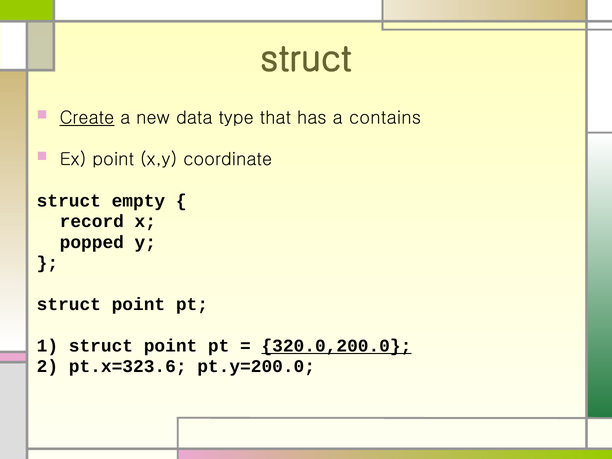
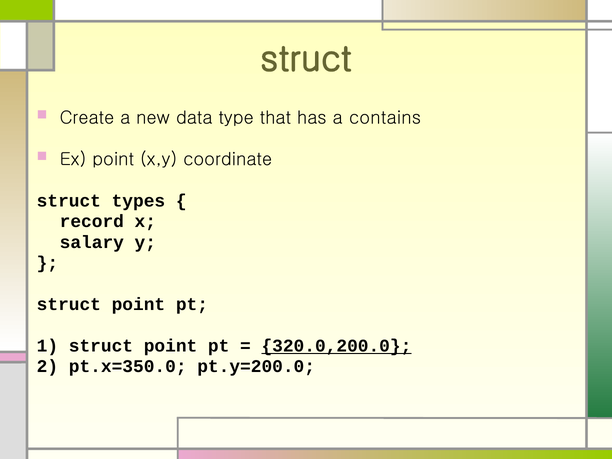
Create underline: present -> none
empty: empty -> types
popped: popped -> salary
pt.x=323.6: pt.x=323.6 -> pt.x=350.0
